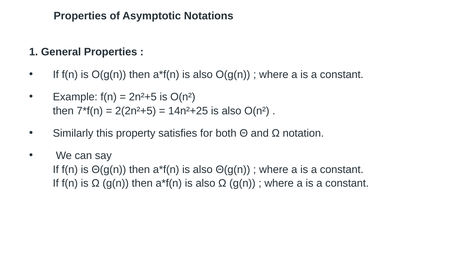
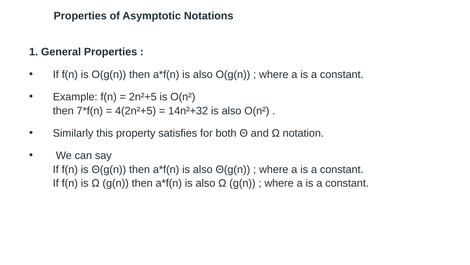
2(2n²+5: 2(2n²+5 -> 4(2n²+5
14n²+25: 14n²+25 -> 14n²+32
